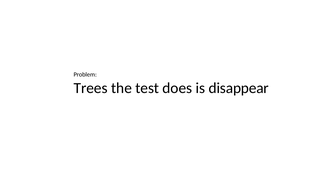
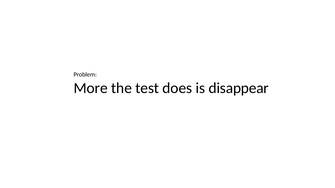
Trees: Trees -> More
